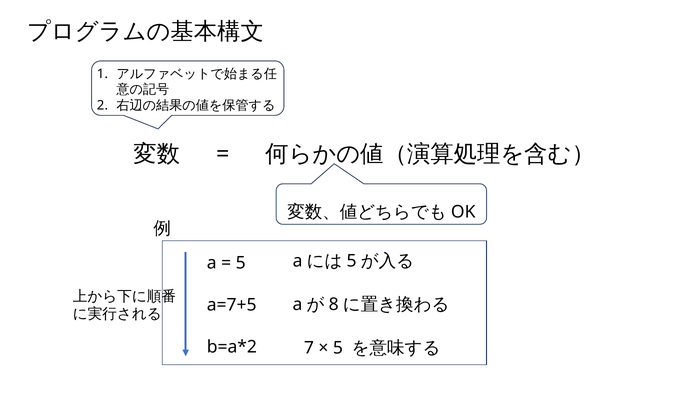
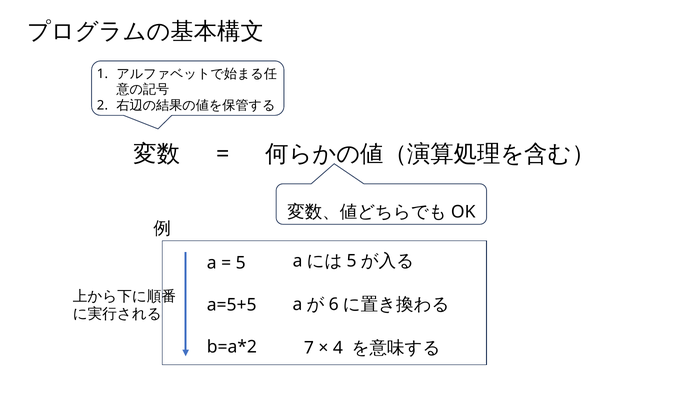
8: 8 -> 6
a=7+5: a=7+5 -> a=5+5
5 at (338, 348): 5 -> 4
